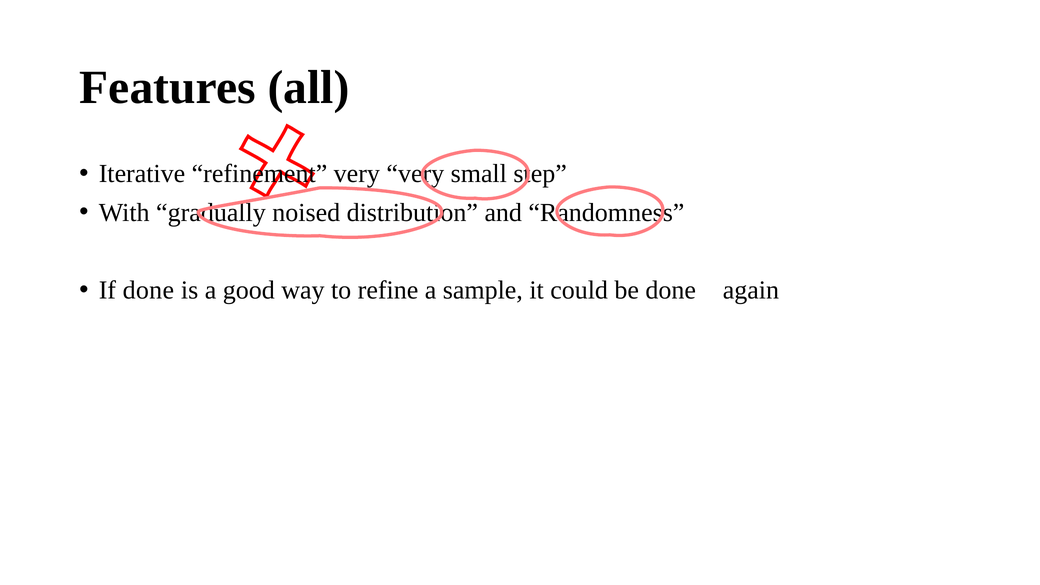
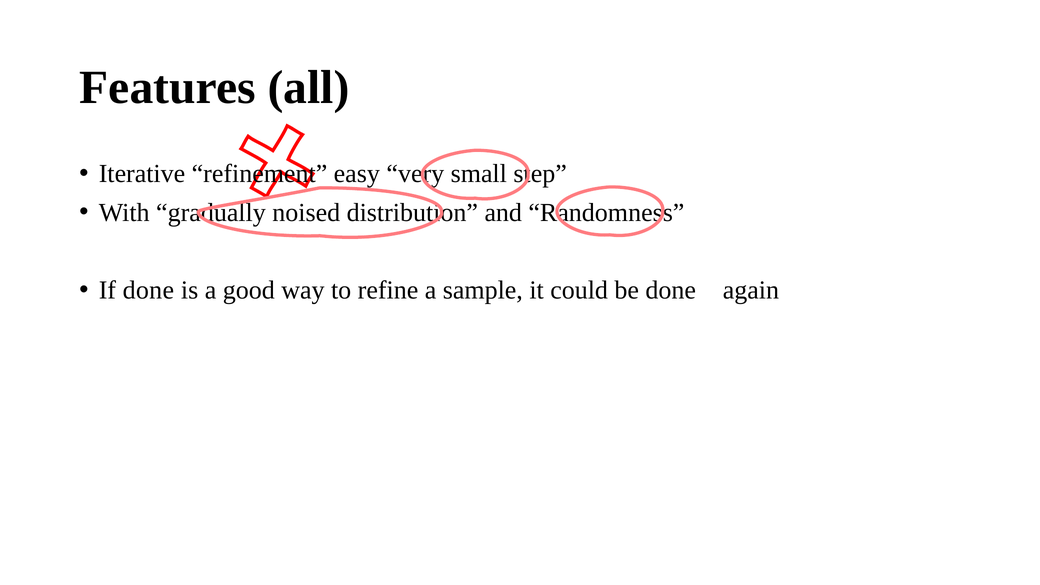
refinement very: very -> easy
